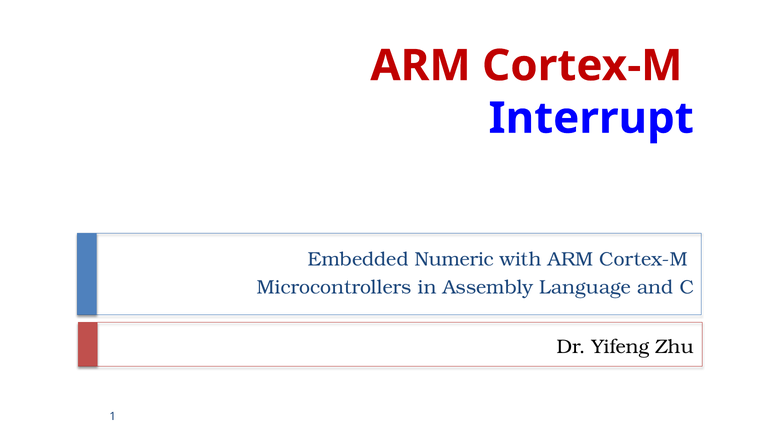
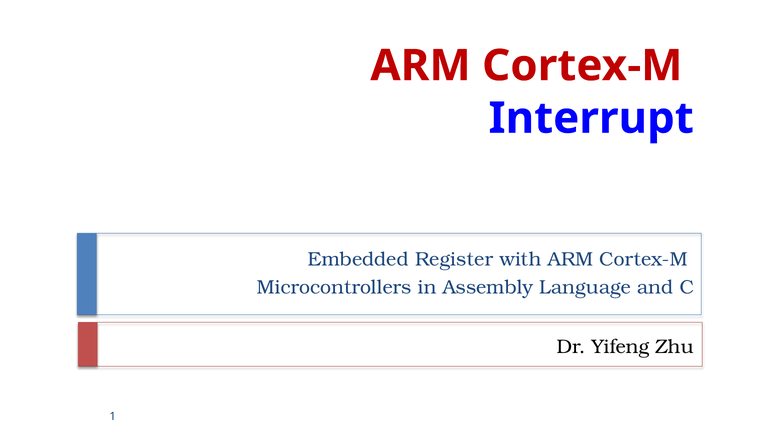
Numeric: Numeric -> Register
